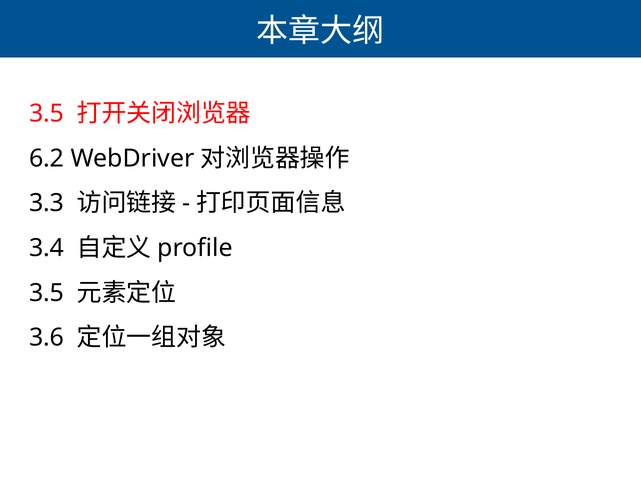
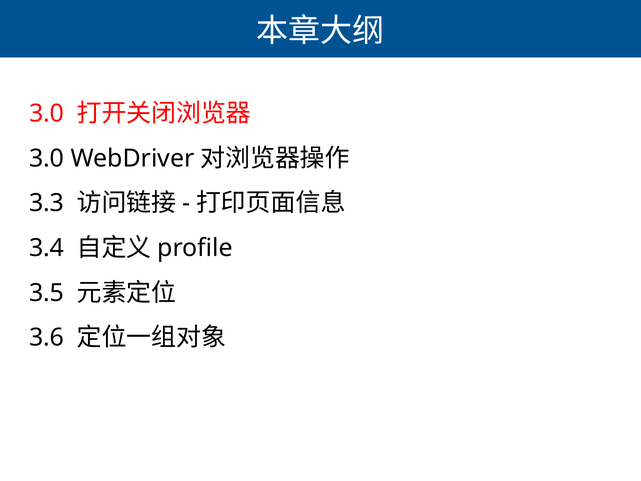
3.5 at (47, 114): 3.5 -> 3.0
6.2 at (47, 158): 6.2 -> 3.0
